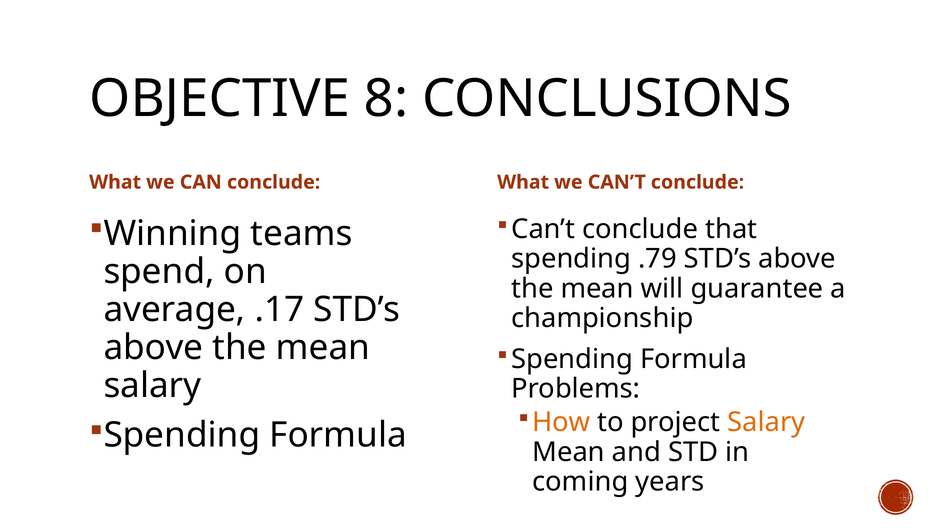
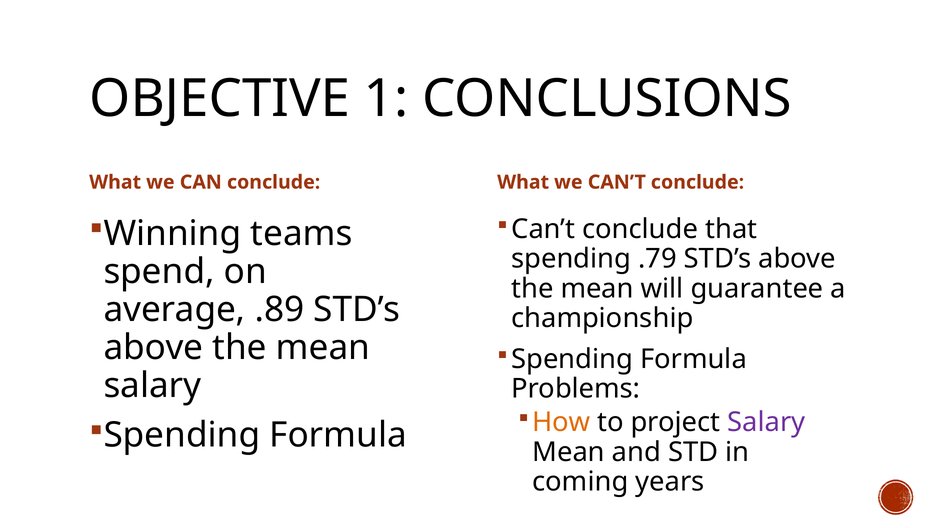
8: 8 -> 1
.17: .17 -> .89
Salary at (766, 423) colour: orange -> purple
